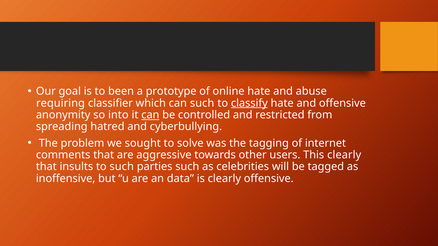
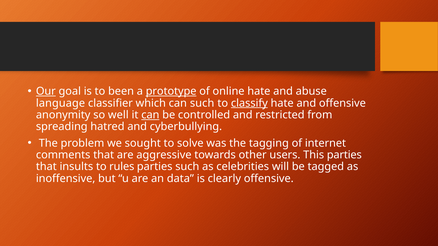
Our underline: none -> present
prototype underline: none -> present
requiring: requiring -> language
into: into -> well
This clearly: clearly -> parties
to such: such -> rules
